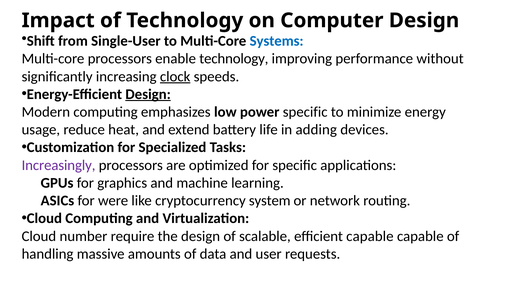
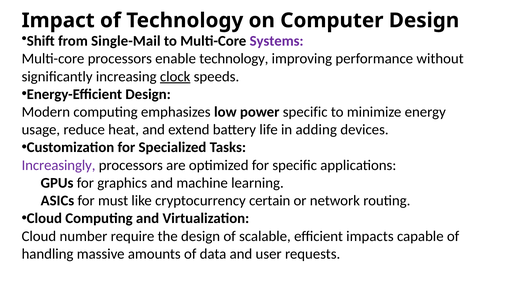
Single-User: Single-User -> Single-Mail
Systems colour: blue -> purple
Design at (148, 94) underline: present -> none
were: were -> must
system: system -> certain
efficient capable: capable -> impacts
